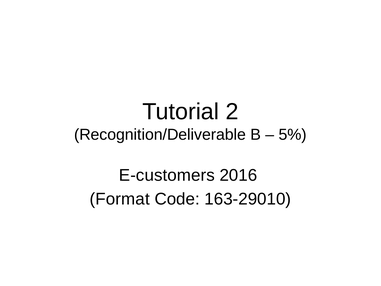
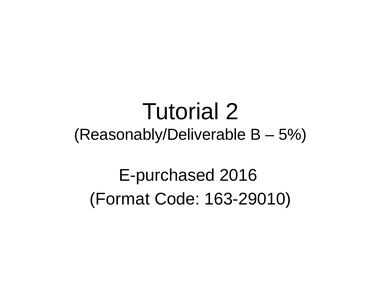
Recognition/Deliverable: Recognition/Deliverable -> Reasonably/Deliverable
E-customers: E-customers -> E-purchased
